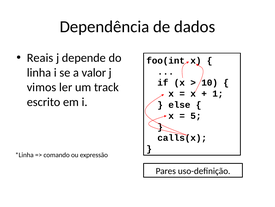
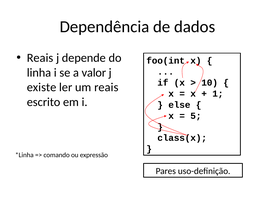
vimos: vimos -> existe
um track: track -> reais
calls(x: calls(x -> class(x
